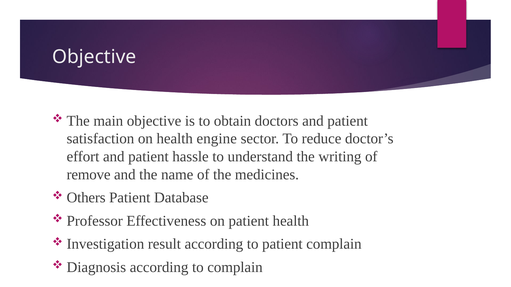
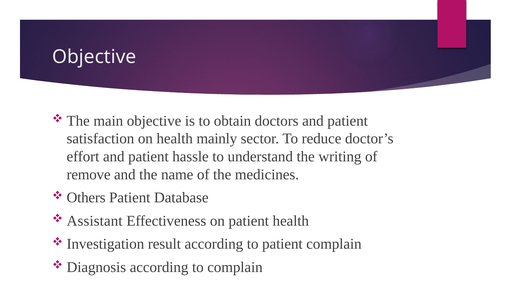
engine: engine -> mainly
Professor: Professor -> Assistant
